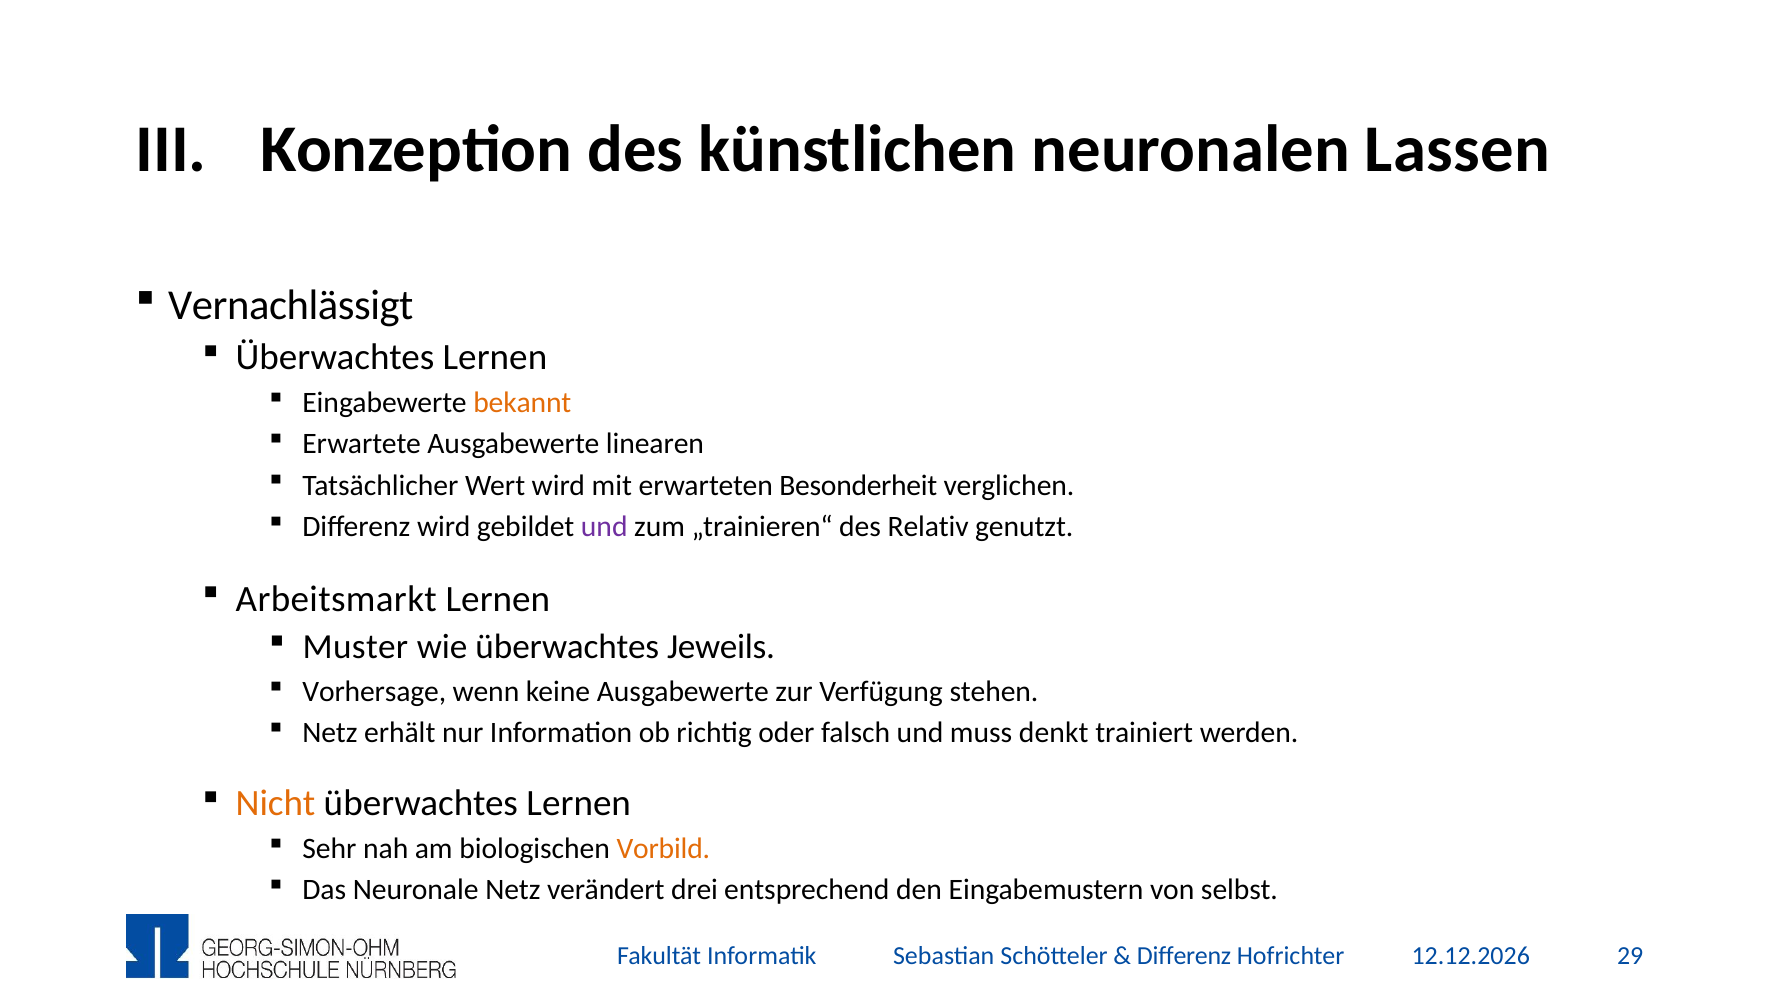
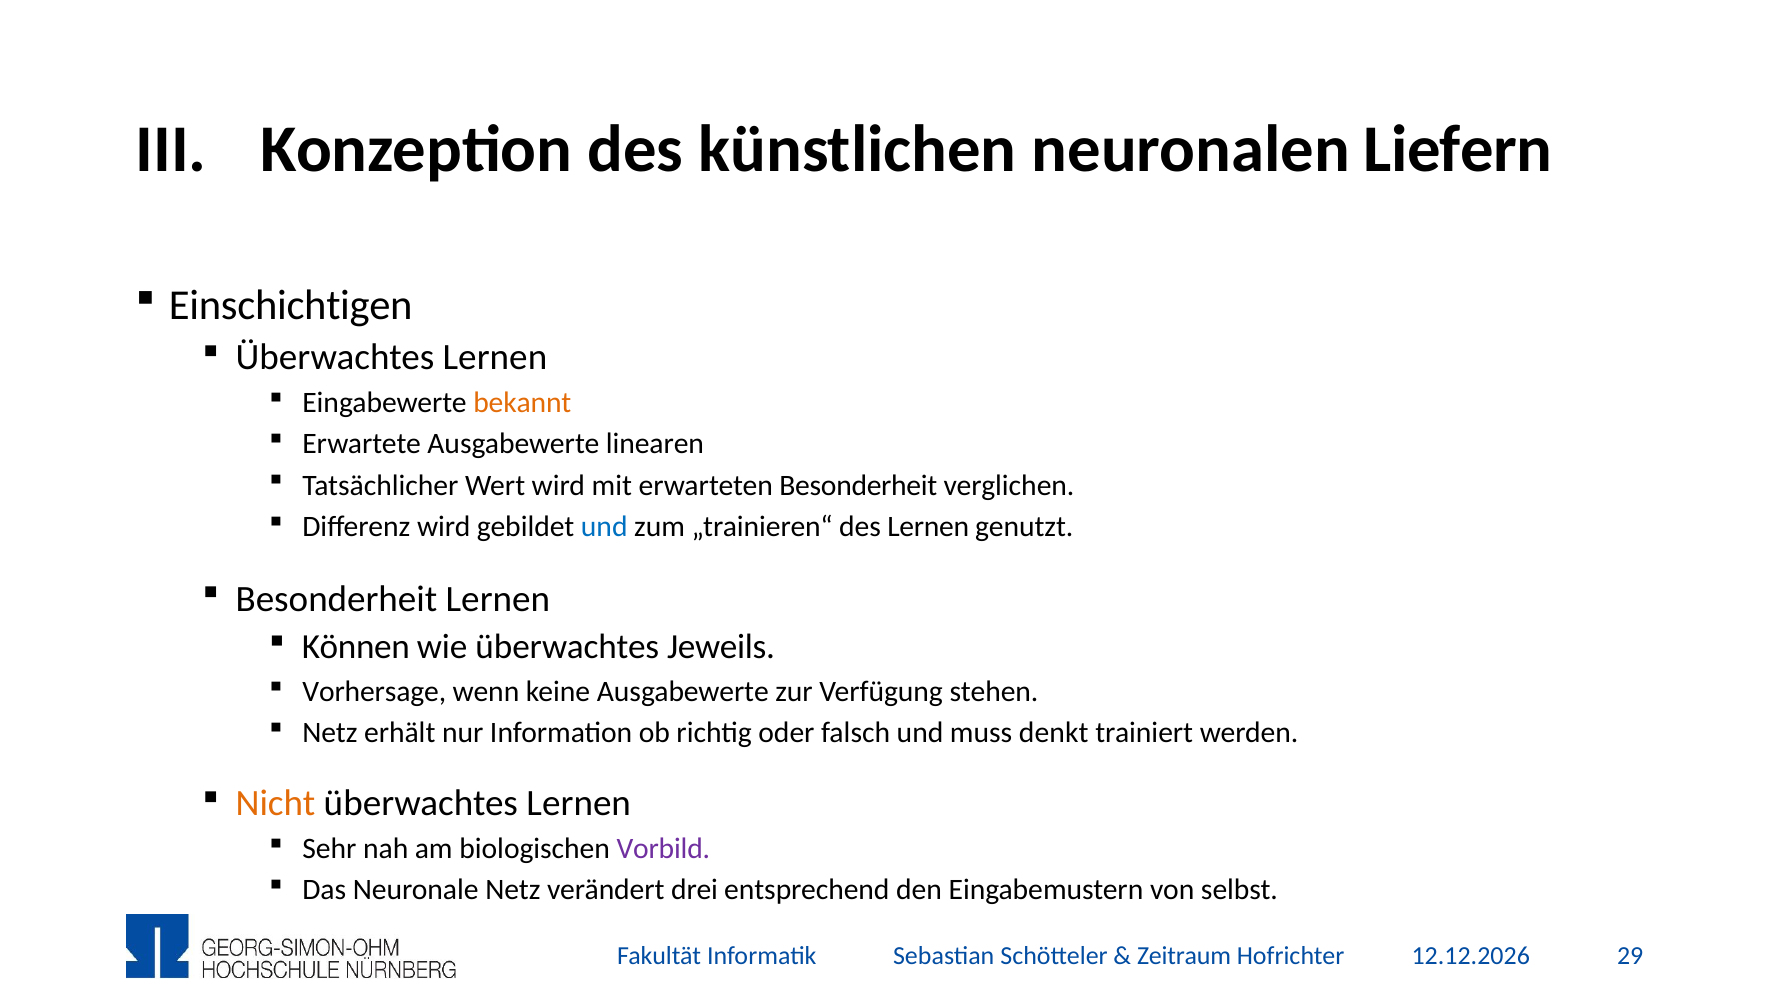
Lassen: Lassen -> Liefern
Vernachlässigt: Vernachlässigt -> Einschichtigen
und at (604, 526) colour: purple -> blue
des Relativ: Relativ -> Lernen
Arbeitsmarkt at (336, 599): Arbeitsmarkt -> Besonderheit
Muster: Muster -> Können
Vorbild colour: orange -> purple
Differenz at (1184, 955): Differenz -> Zeitraum
